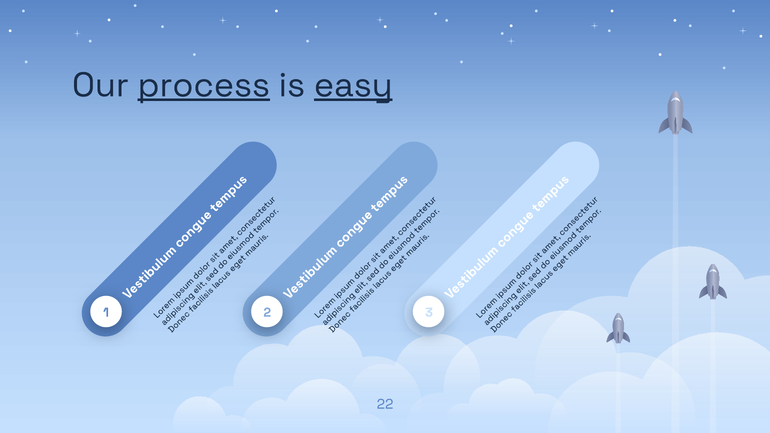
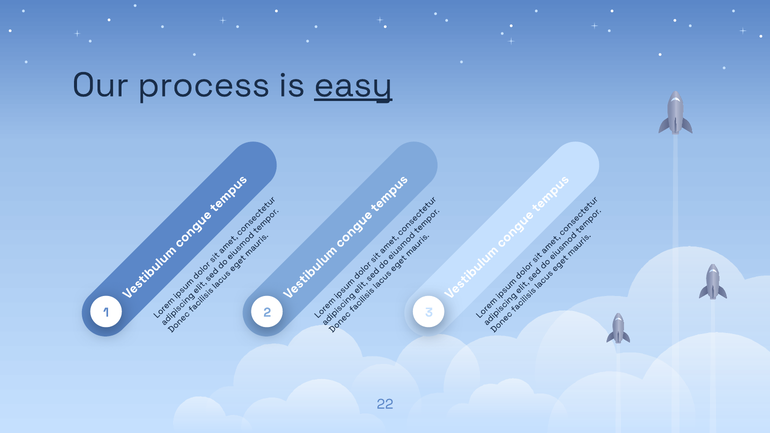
process underline: present -> none
